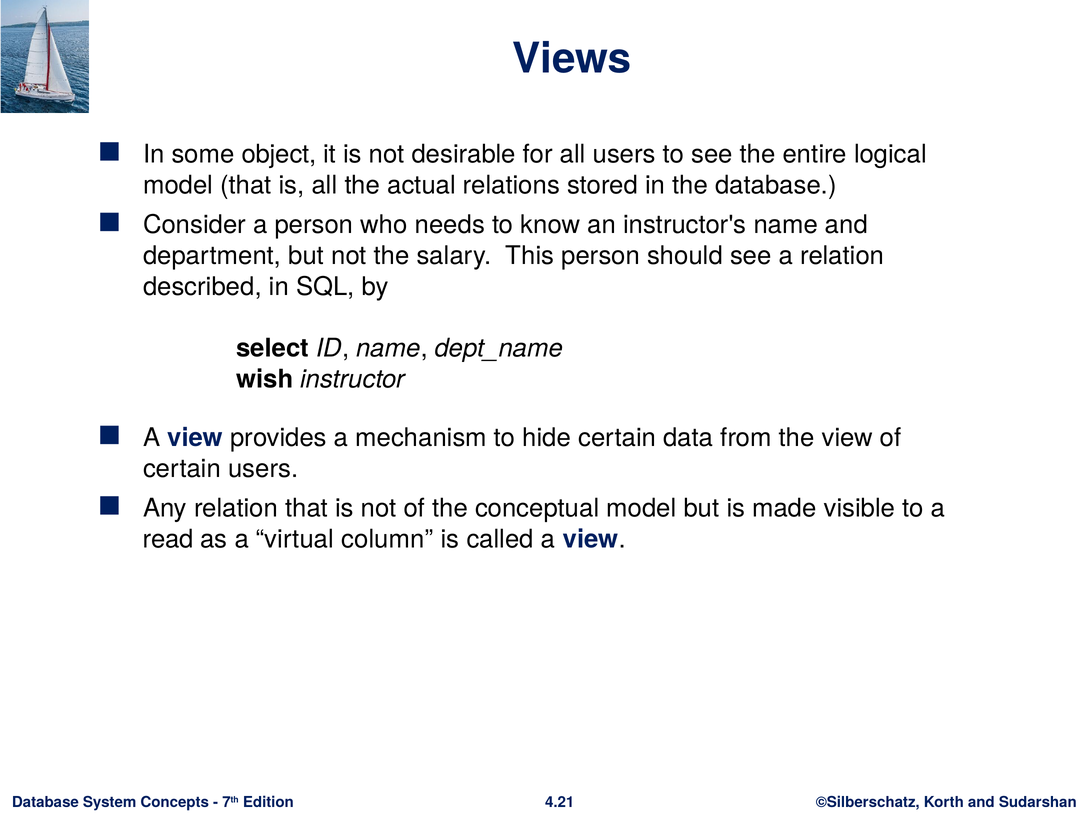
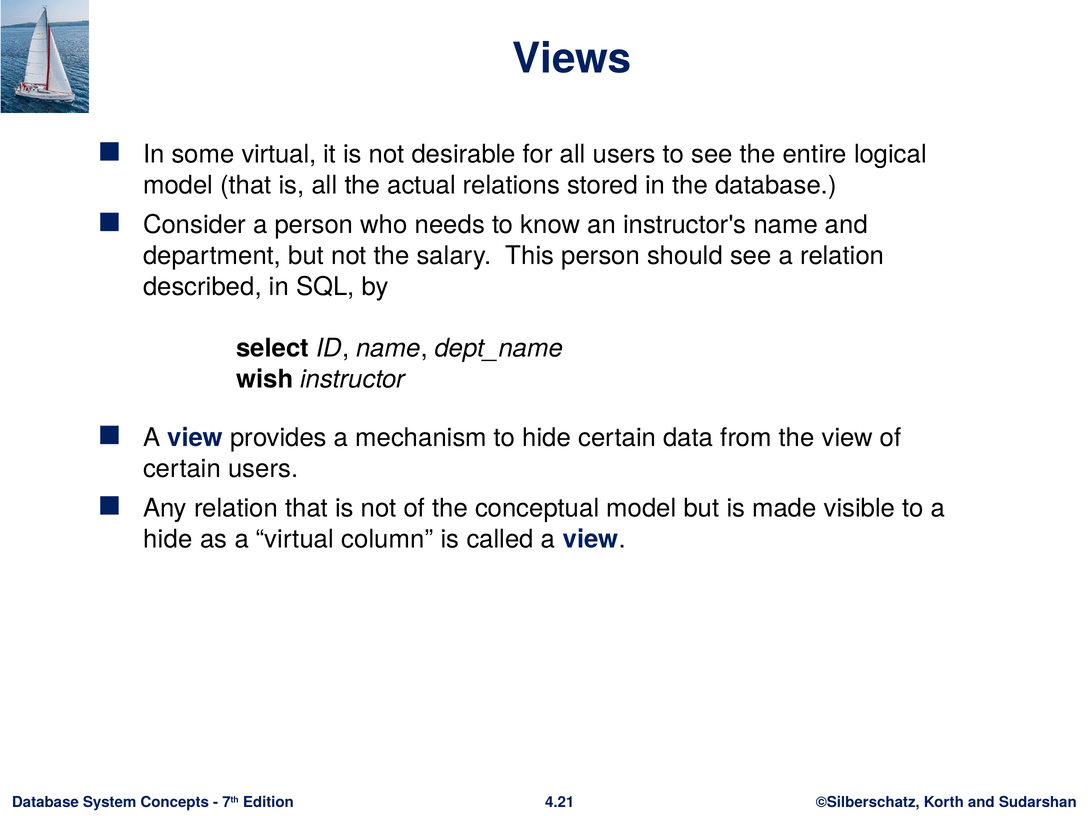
some object: object -> virtual
read at (168, 539): read -> hide
